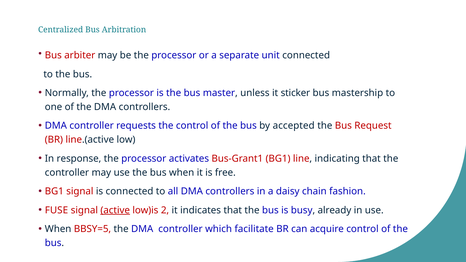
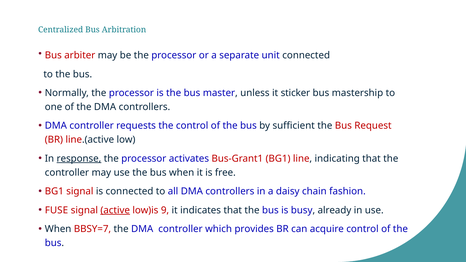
accepted: accepted -> sufficient
response underline: none -> present
2: 2 -> 9
BBSY=5: BBSY=5 -> BBSY=7
facilitate: facilitate -> provides
